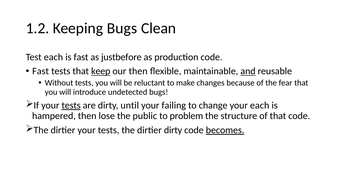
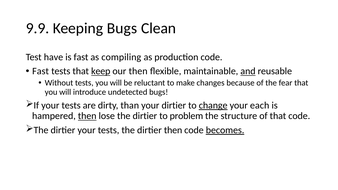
1.2: 1.2 -> 9.9
Test each: each -> have
justbefore: justbefore -> compiling
tests at (71, 105) underline: present -> none
until: until -> than
your failing: failing -> dirtier
change underline: none -> present
then at (87, 116) underline: none -> present
lose the public: public -> dirtier
dirtier dirty: dirty -> then
